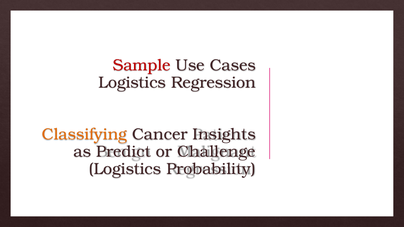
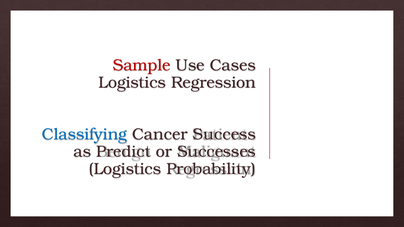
Classifying colour: orange -> blue
Insights: Insights -> Success
Challenge: Challenge -> Successes
